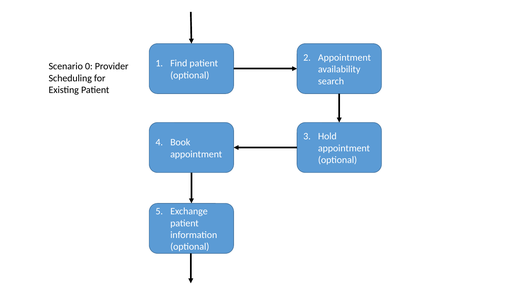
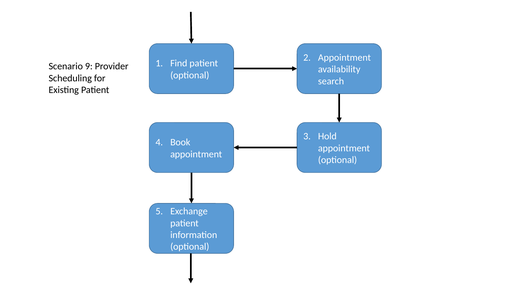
0: 0 -> 9
